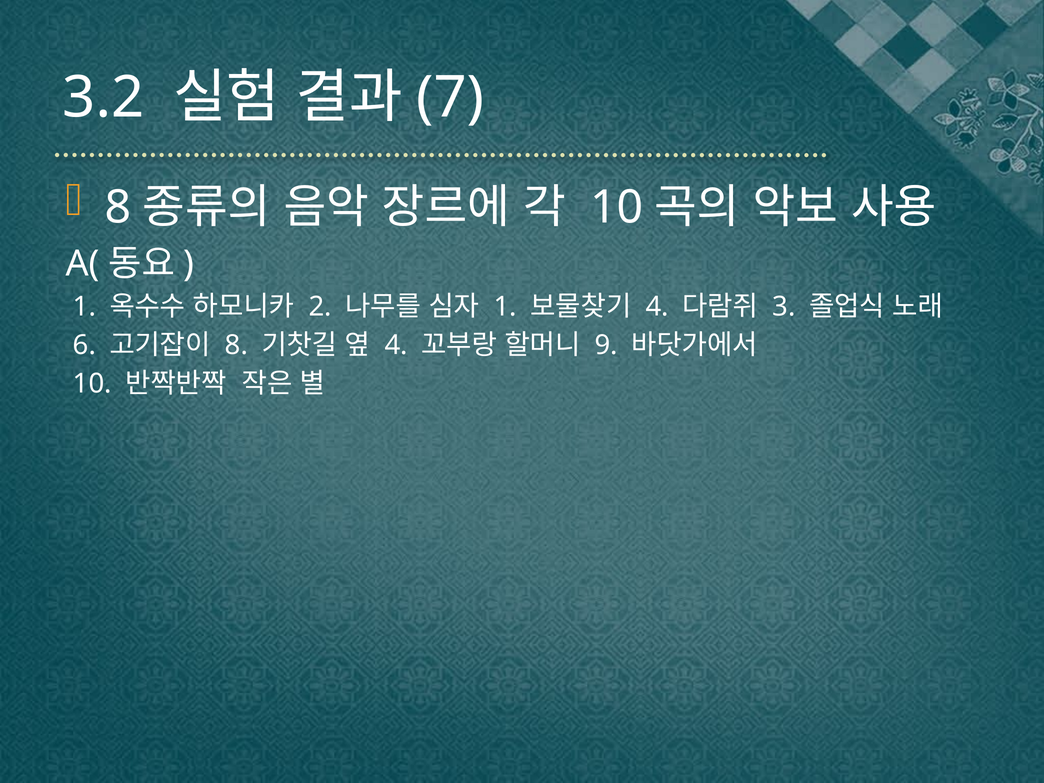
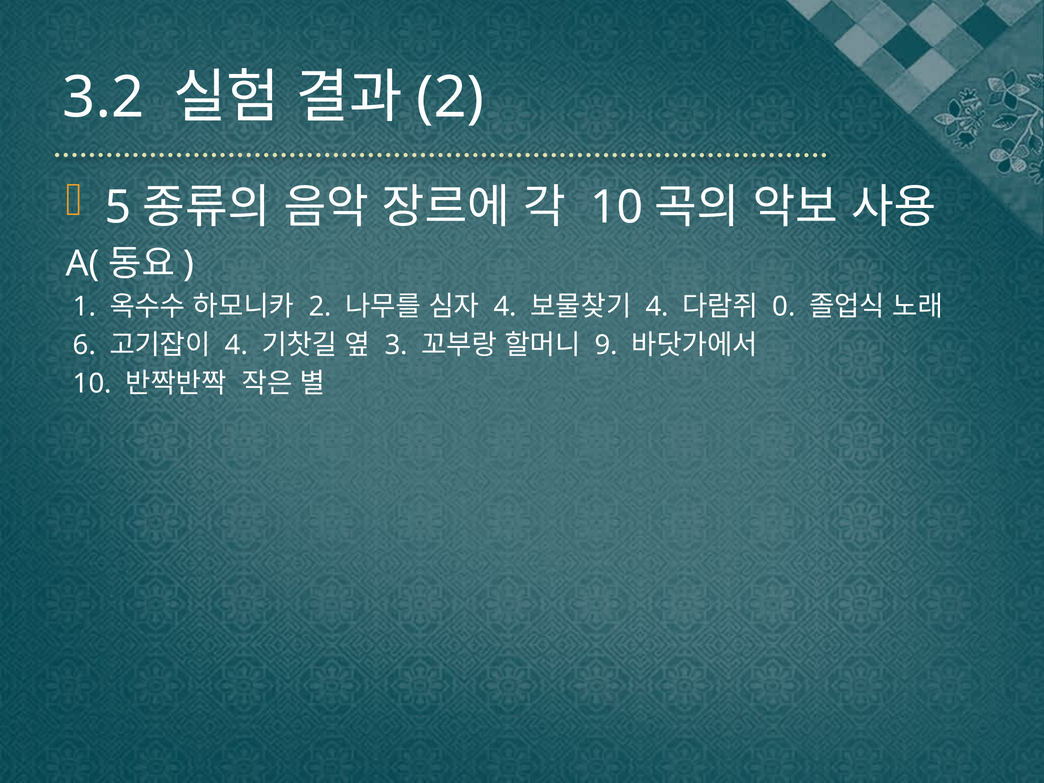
7 at (450, 98): 7 -> 2
8 at (118, 208): 8 -> 5
1 at (505, 307): 1 -> 4
3: 3 -> 0
8 at (236, 345): 8 -> 4
4 at (396, 345): 4 -> 3
